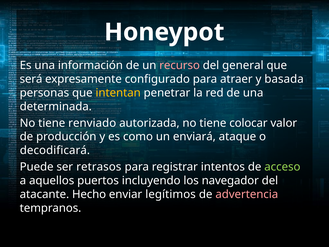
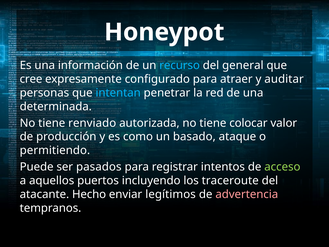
recurso colour: pink -> light blue
será: será -> cree
basada: basada -> auditar
intentan colour: yellow -> light blue
enviará: enviará -> basado
decodificará: decodificará -> permitiendo
retrasos: retrasos -> pasados
navegador: navegador -> traceroute
